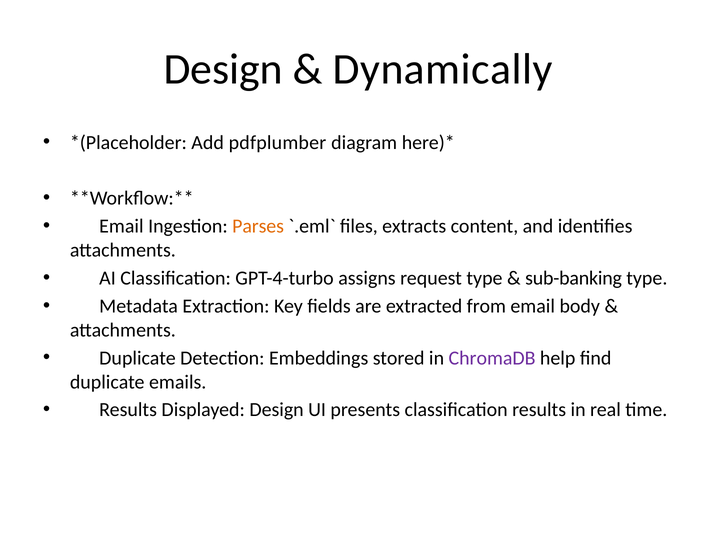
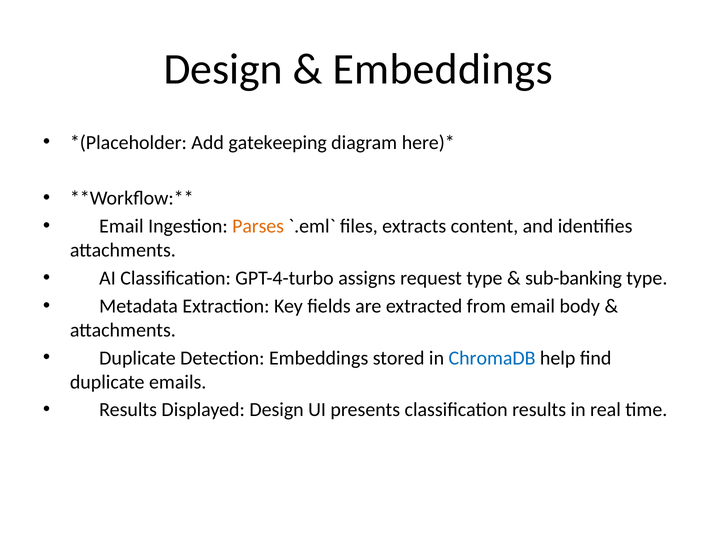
Dynamically at (443, 69): Dynamically -> Embeddings
pdfplumber: pdfplumber -> gatekeeping
ChromaDB colour: purple -> blue
